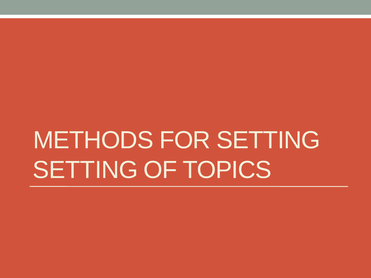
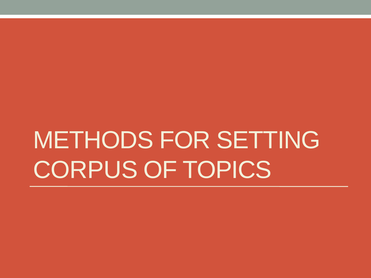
SETTING at (85, 170): SETTING -> CORPUS
